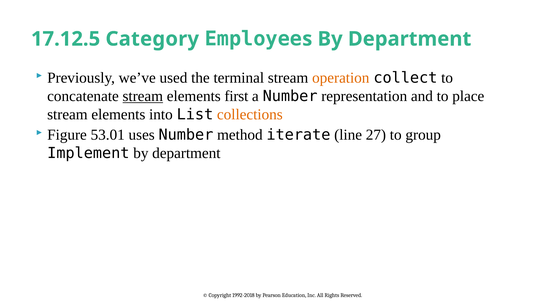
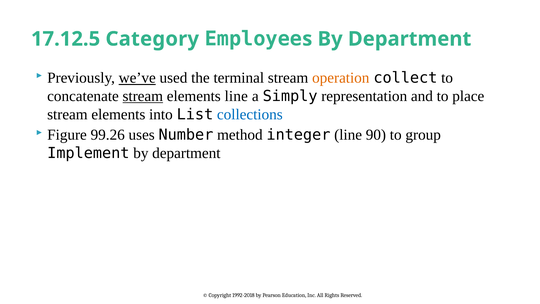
we’ve underline: none -> present
elements first: first -> line
a Number: Number -> Simply
collections colour: orange -> blue
53.01: 53.01 -> 99.26
iterate: iterate -> integer
27: 27 -> 90
